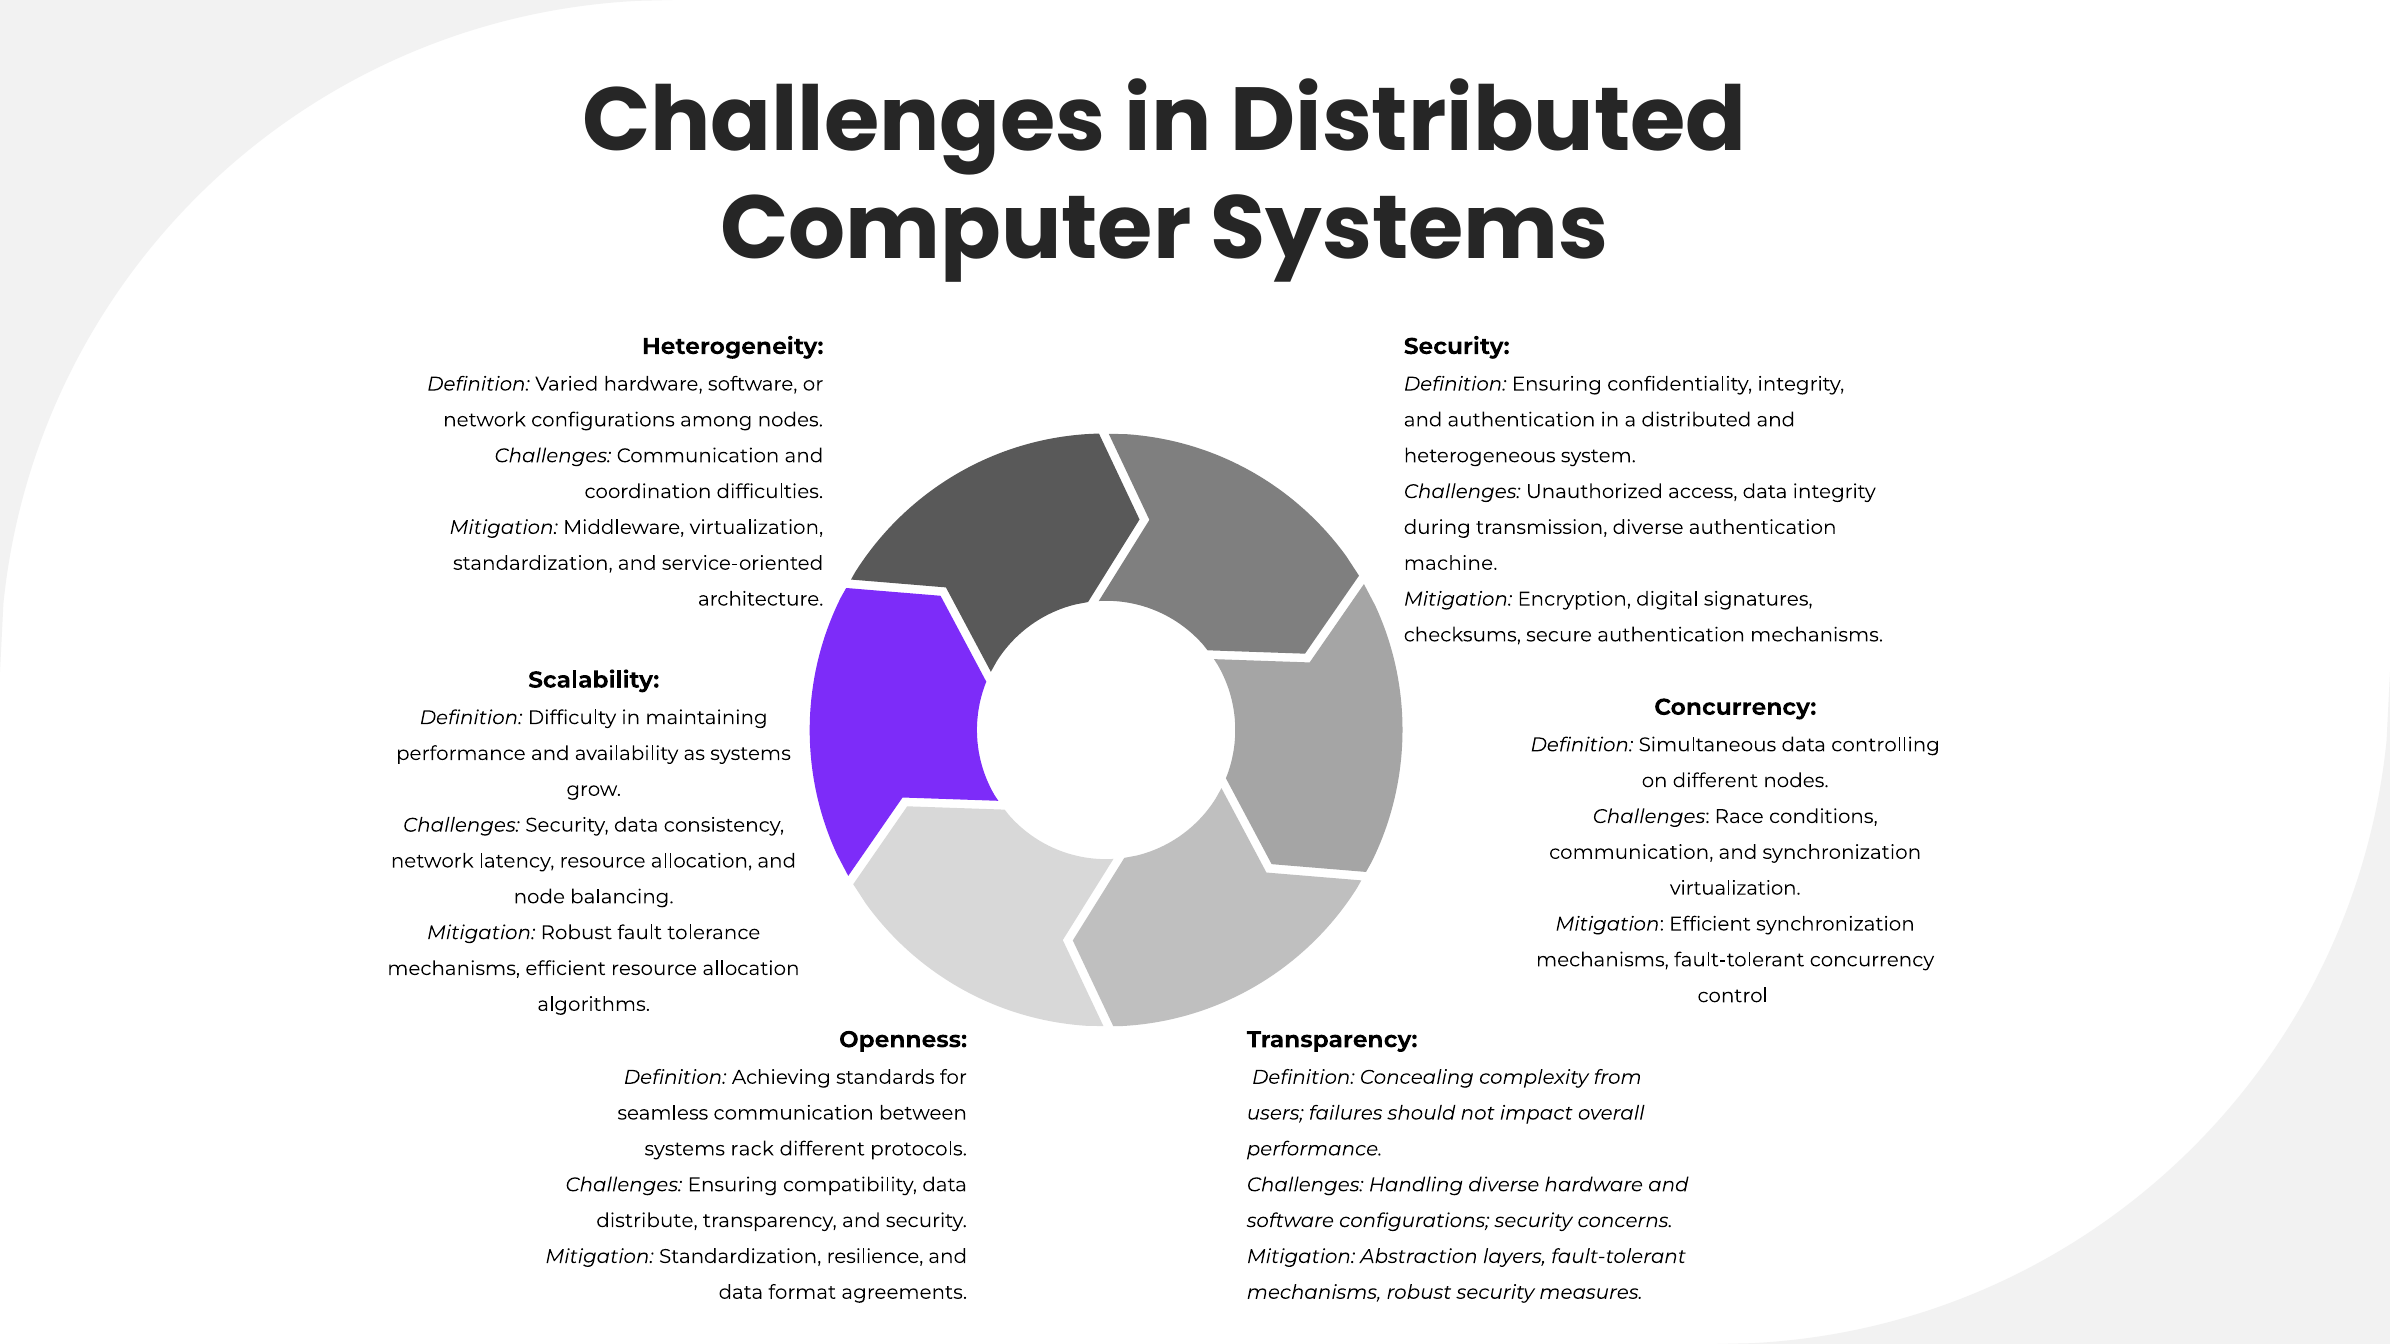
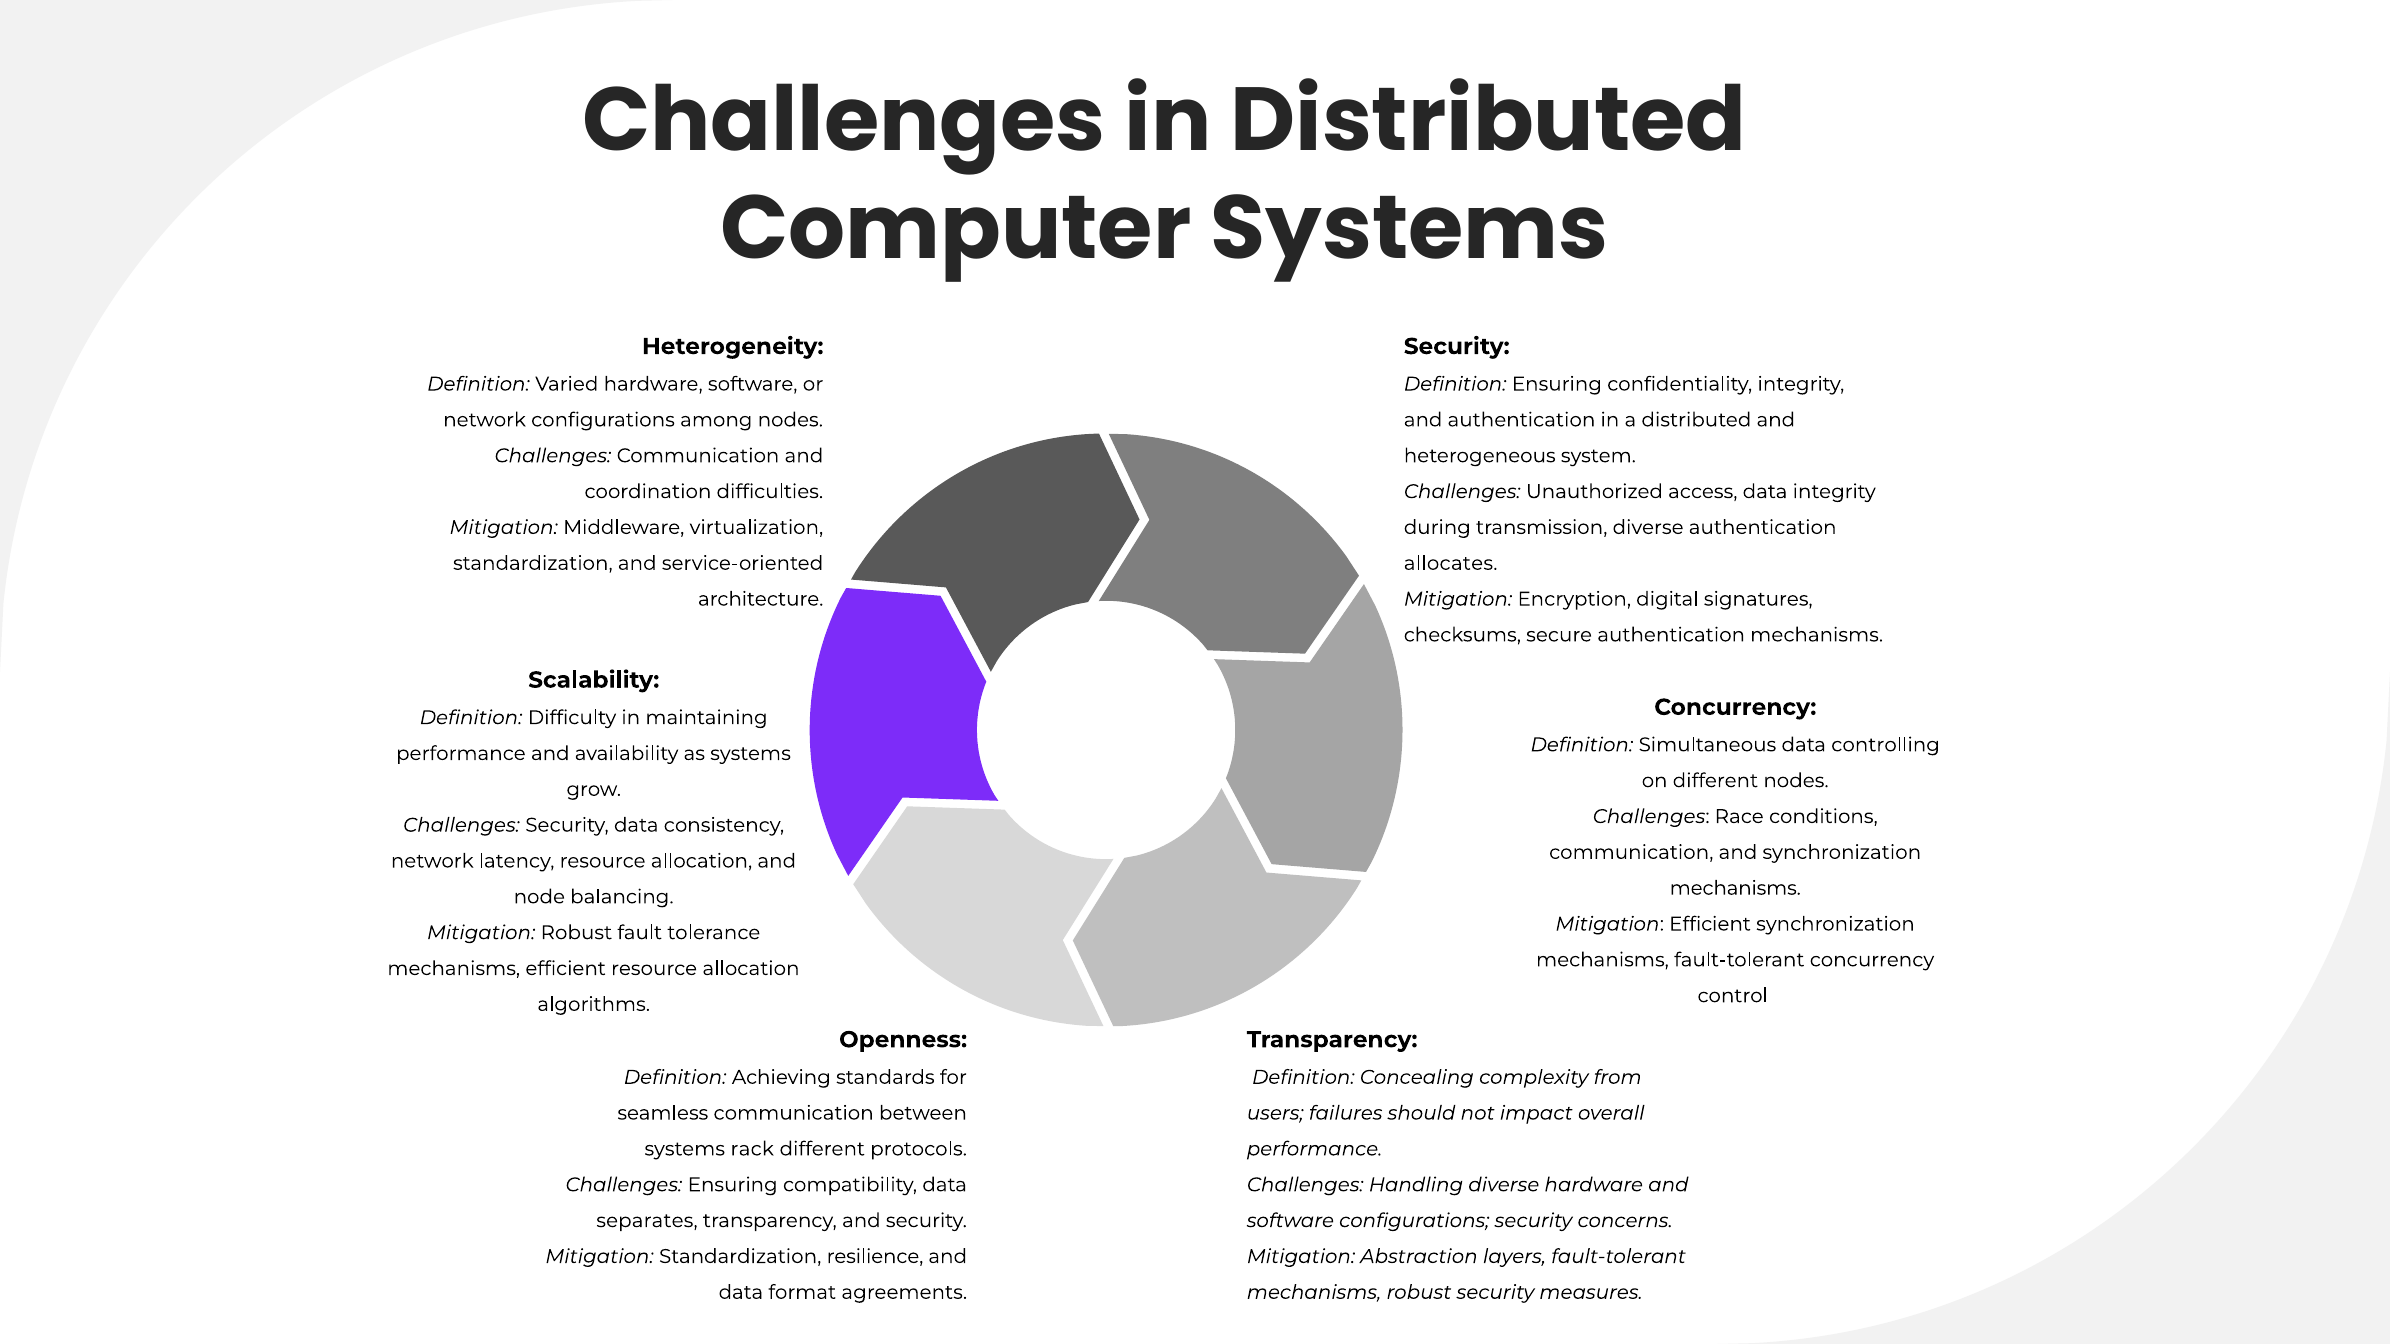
machine: machine -> allocates
virtualization at (1735, 888): virtualization -> mechanisms
distribute: distribute -> separates
